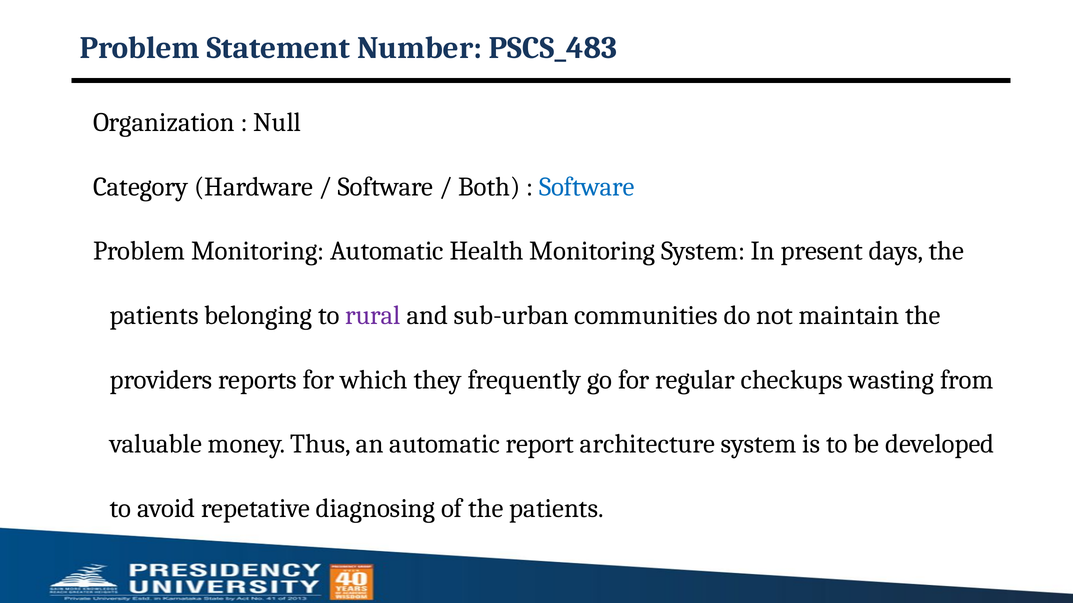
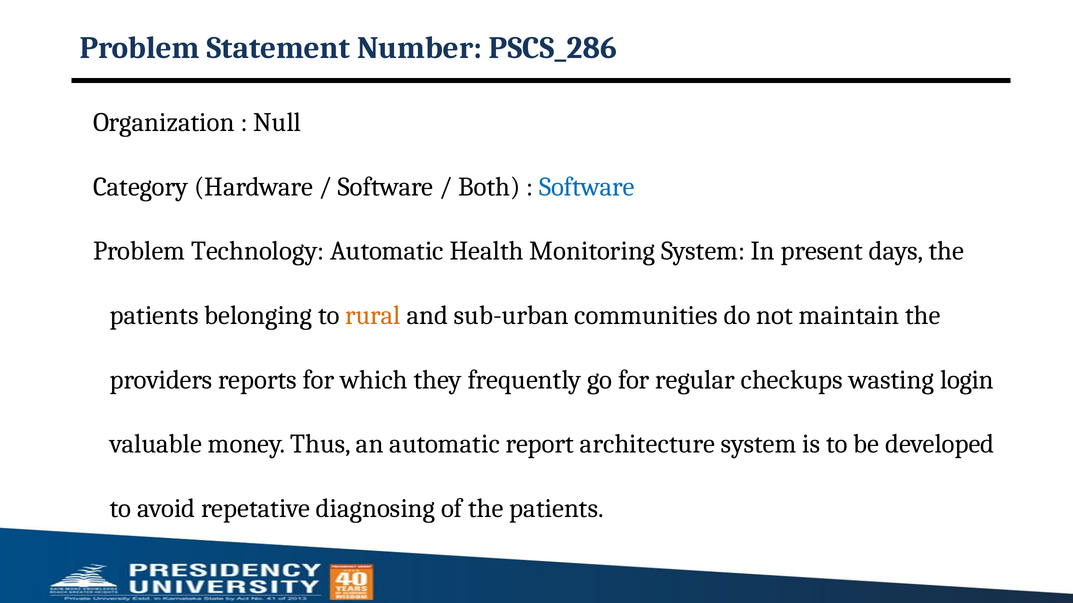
PSCS_483: PSCS_483 -> PSCS_286
Problem Monitoring: Monitoring -> Technology
rural colour: purple -> orange
from: from -> login
